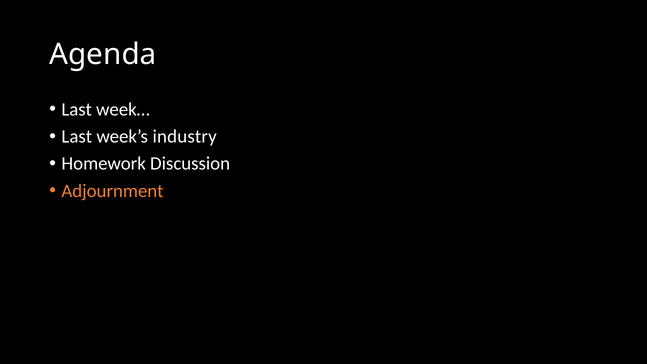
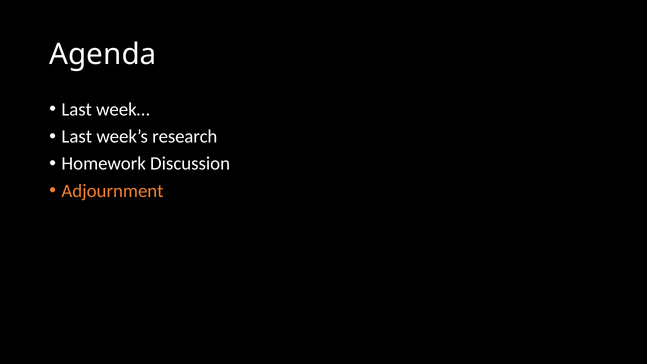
industry: industry -> research
